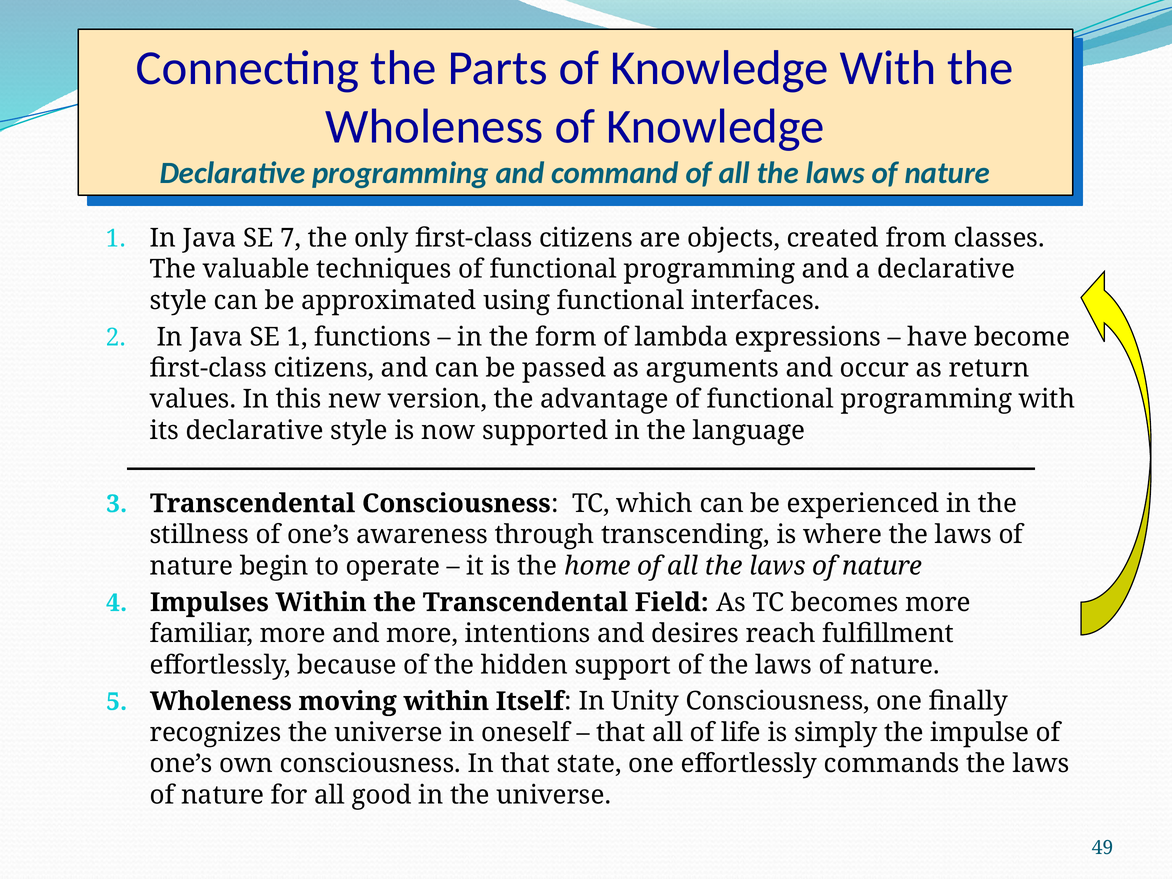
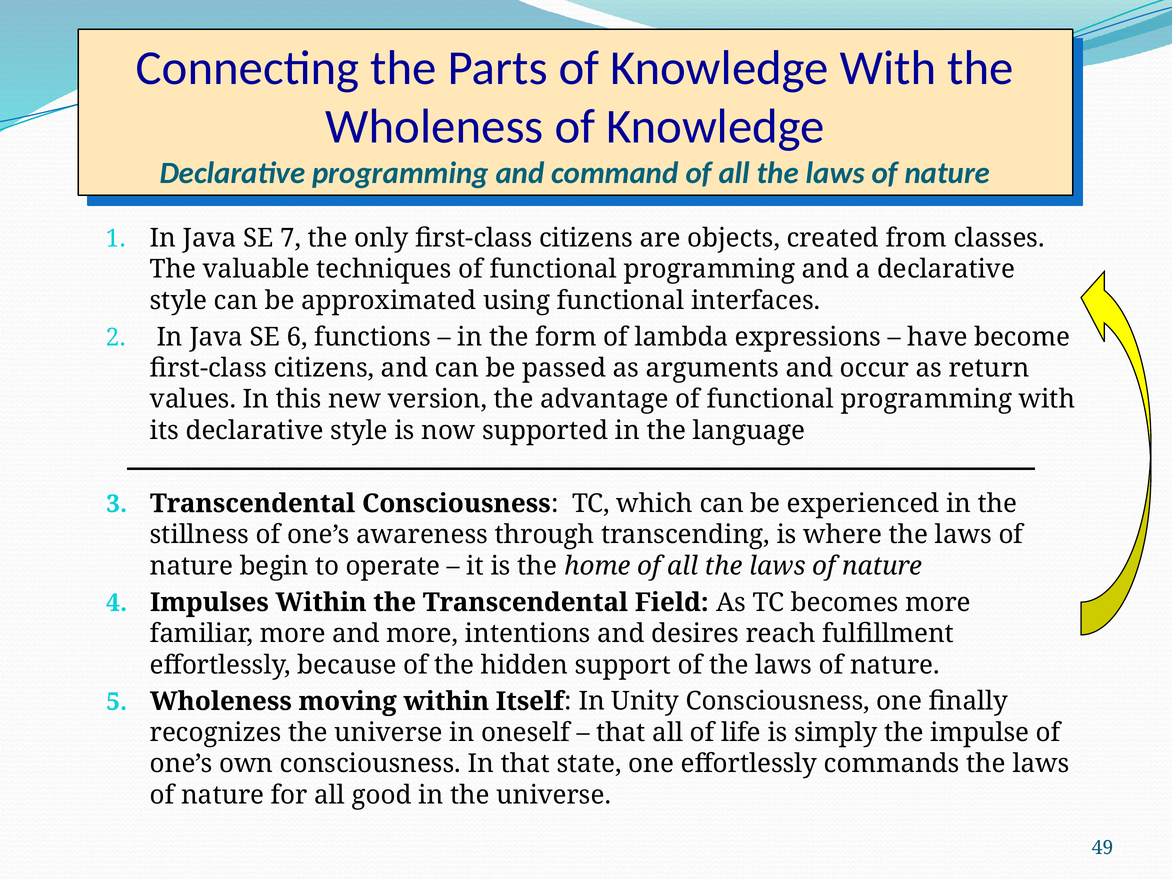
SE 1: 1 -> 6
